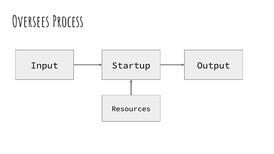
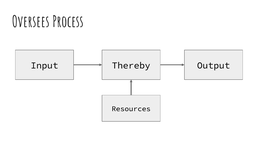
Startup: Startup -> Thereby
